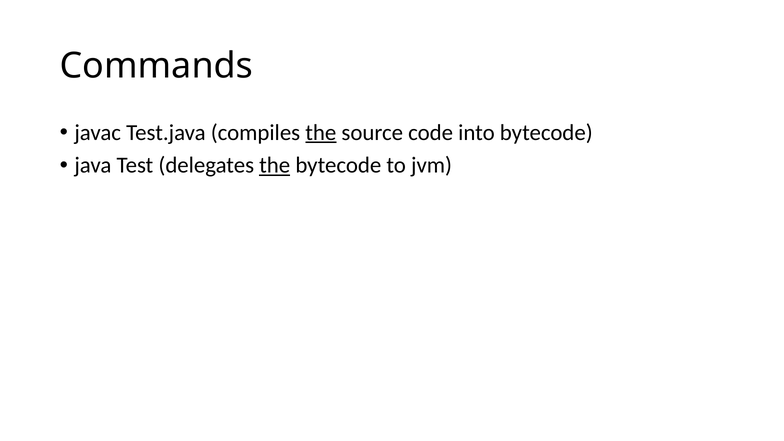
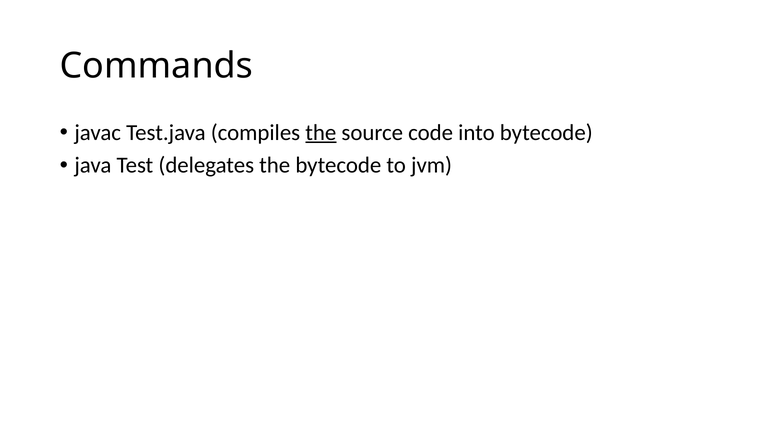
the at (275, 165) underline: present -> none
